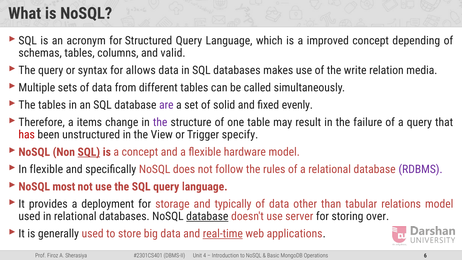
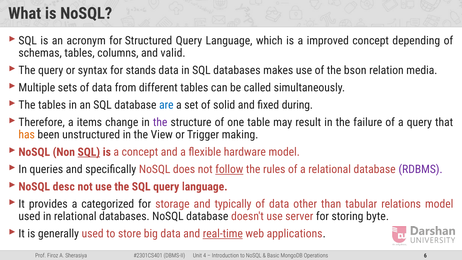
allows: allows -> stands
write: write -> bson
are colour: purple -> blue
evenly: evenly -> during
has colour: red -> orange
specify: specify -> making
In flexible: flexible -> queries
follow underline: none -> present
most: most -> desc
deployment: deployment -> categorized
database at (207, 216) underline: present -> none
over: over -> byte
